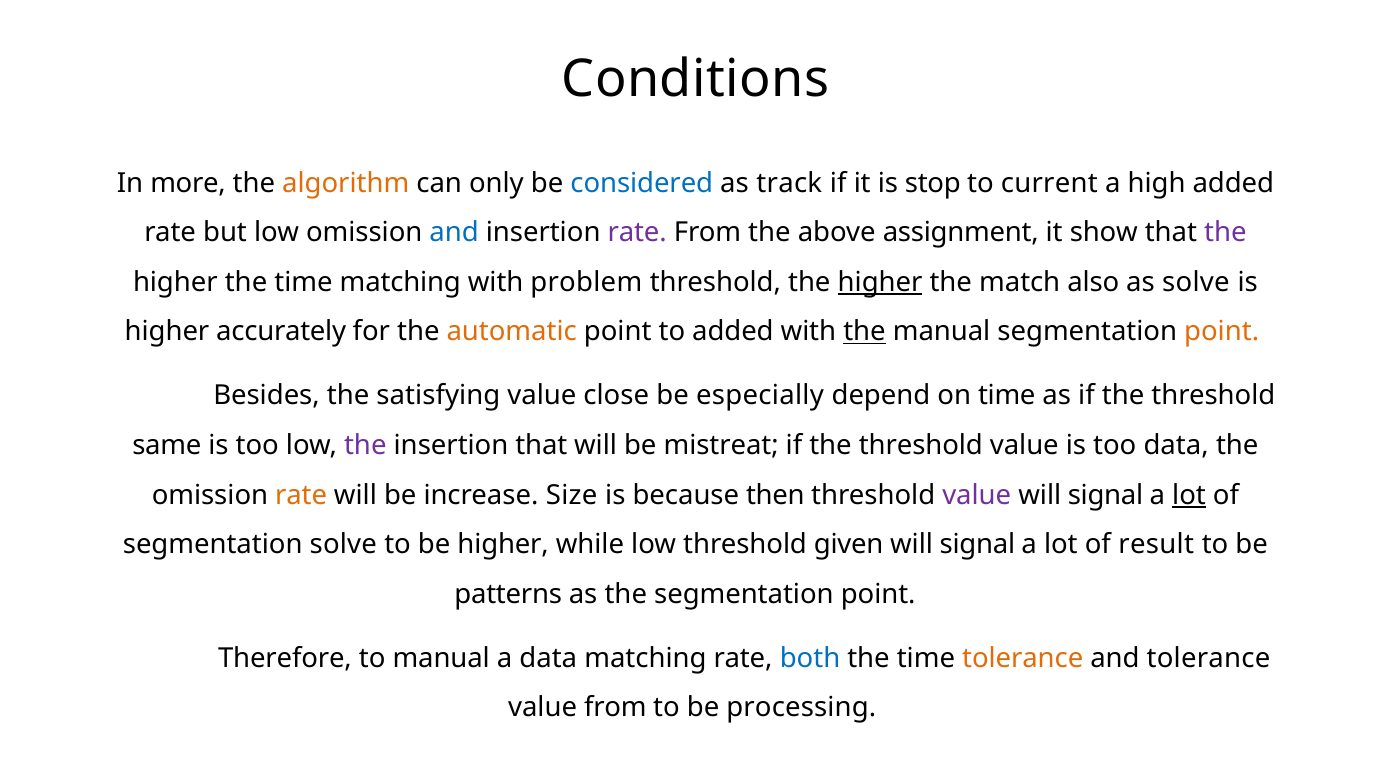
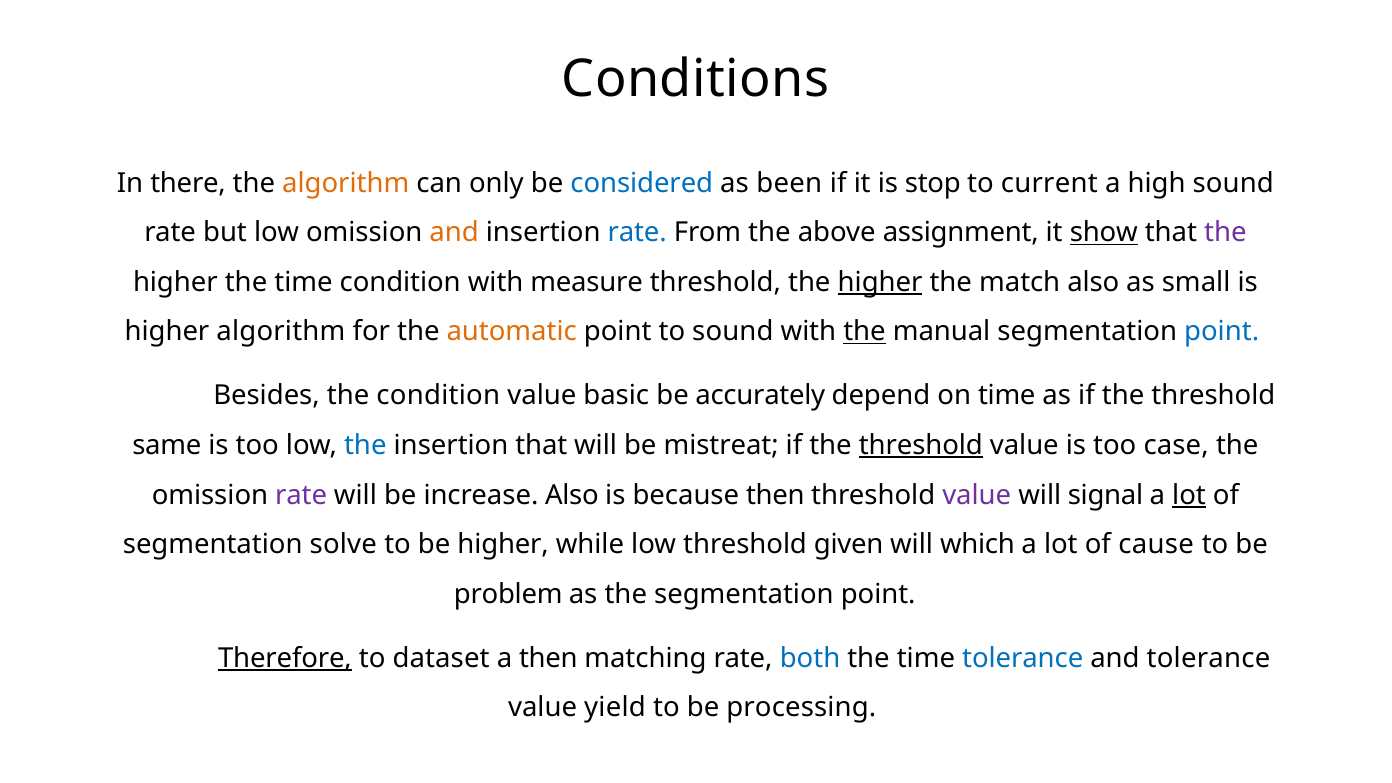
more: more -> there
track: track -> been
high added: added -> sound
and at (454, 233) colour: blue -> orange
rate at (637, 233) colour: purple -> blue
show underline: none -> present
time matching: matching -> condition
problem: problem -> measure
as solve: solve -> small
higher accurately: accurately -> algorithm
to added: added -> sound
point at (1222, 332) colour: orange -> blue
the satisfying: satisfying -> condition
close: close -> basic
especially: especially -> accurately
the at (365, 445) colour: purple -> blue
threshold at (921, 445) underline: none -> present
too data: data -> case
rate at (301, 495) colour: orange -> purple
increase Size: Size -> Also
signal at (977, 545): signal -> which
result: result -> cause
patterns: patterns -> problem
Therefore underline: none -> present
to manual: manual -> dataset
a data: data -> then
tolerance at (1023, 658) colour: orange -> blue
value from: from -> yield
